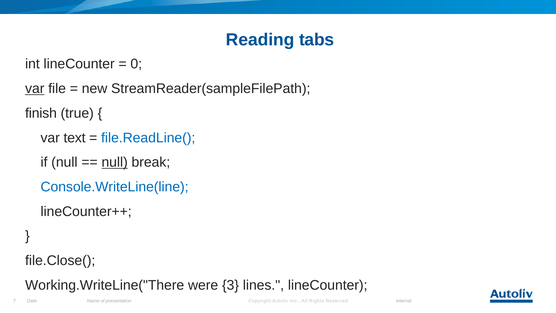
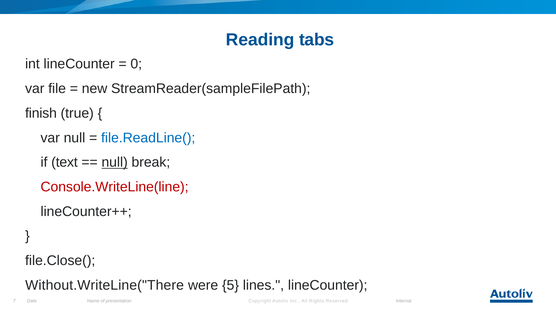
var at (35, 89) underline: present -> none
var text: text -> null
if null: null -> text
Console.WriteLine(line colour: blue -> red
Working.WriteLine("There: Working.WriteLine("There -> Without.WriteLine("There
3: 3 -> 5
